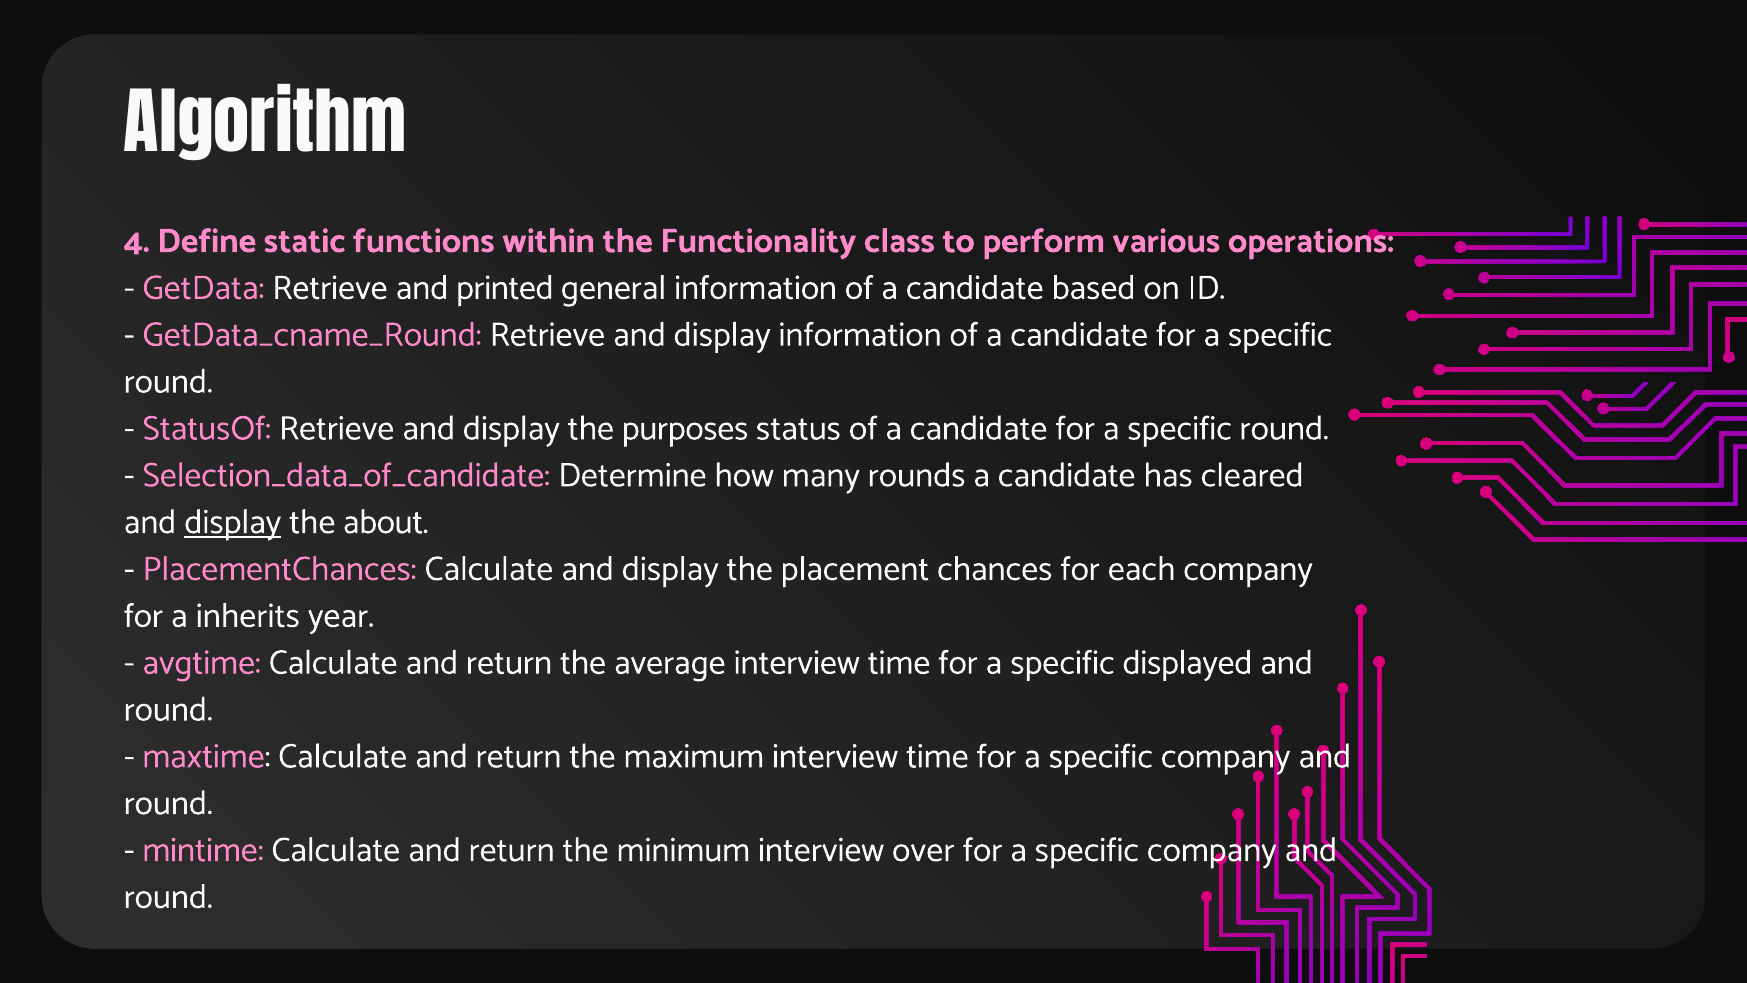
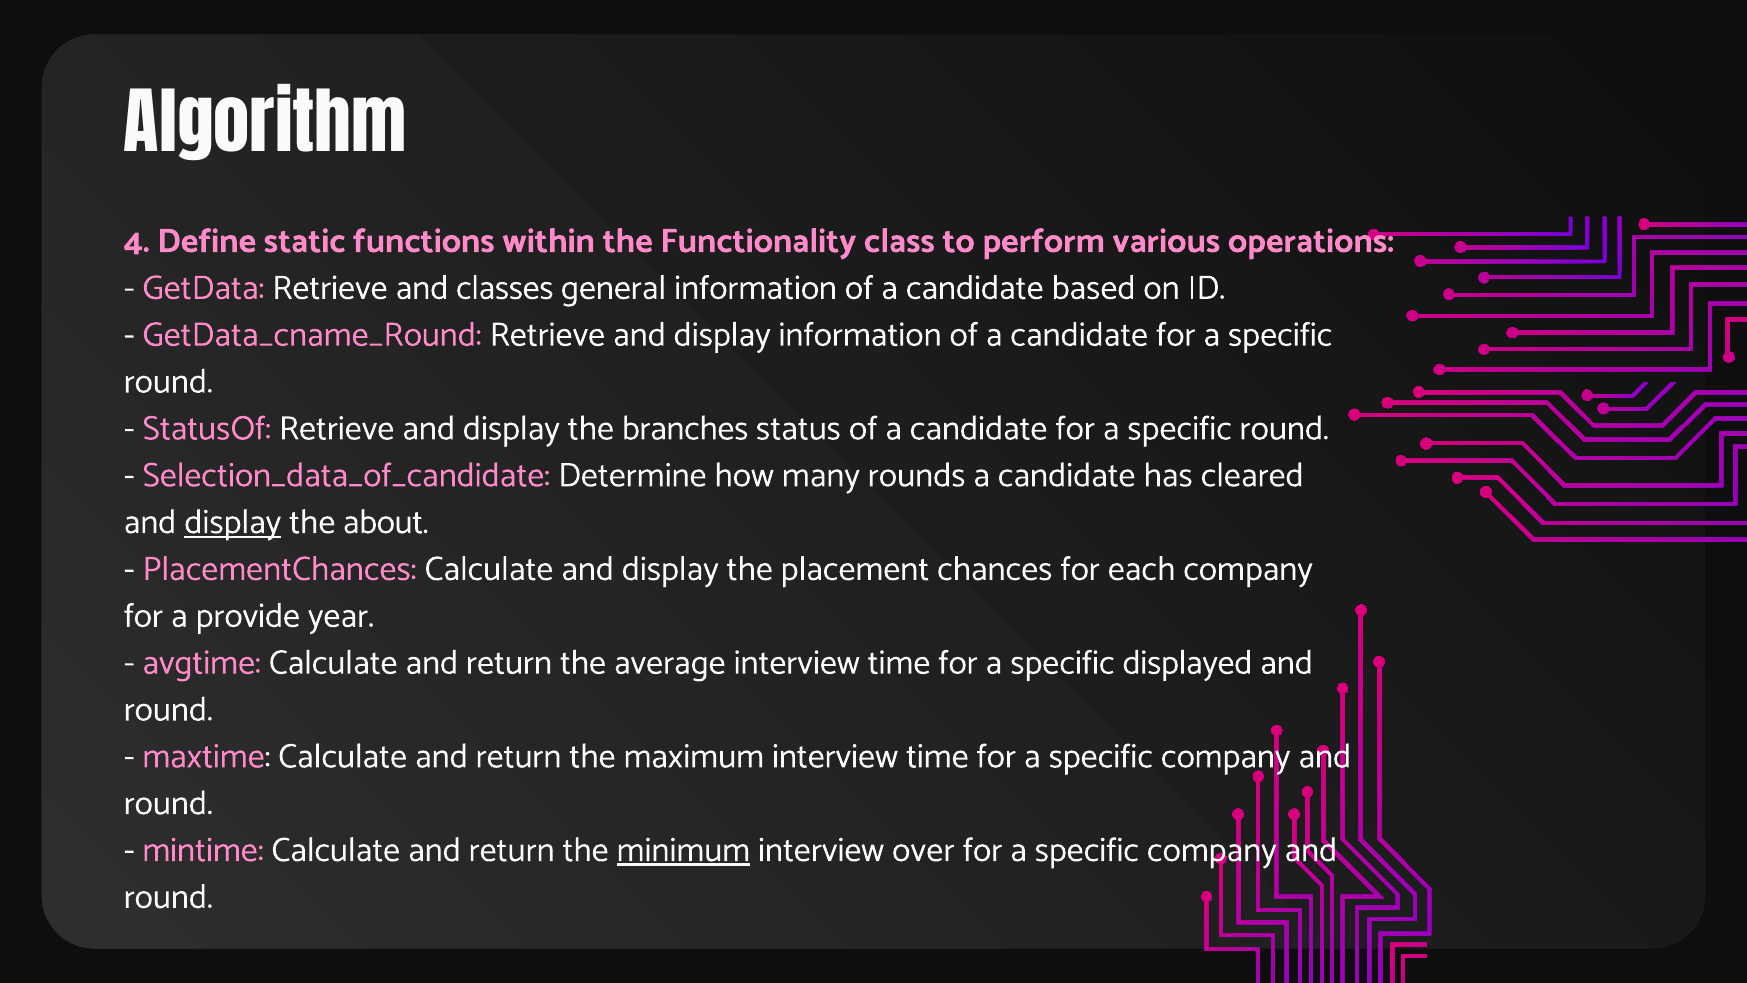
printed: printed -> classes
purposes: purposes -> branches
inherits: inherits -> provide
minimum underline: none -> present
